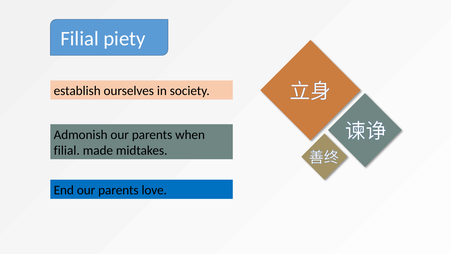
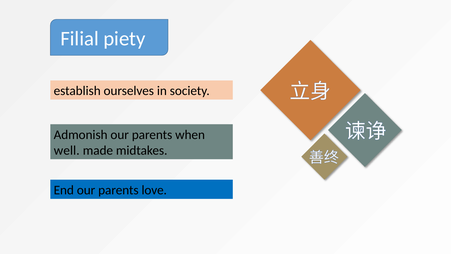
filial at (67, 150): filial -> well
